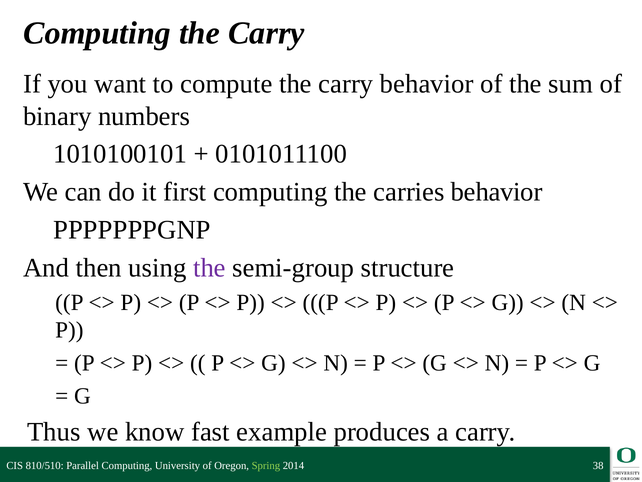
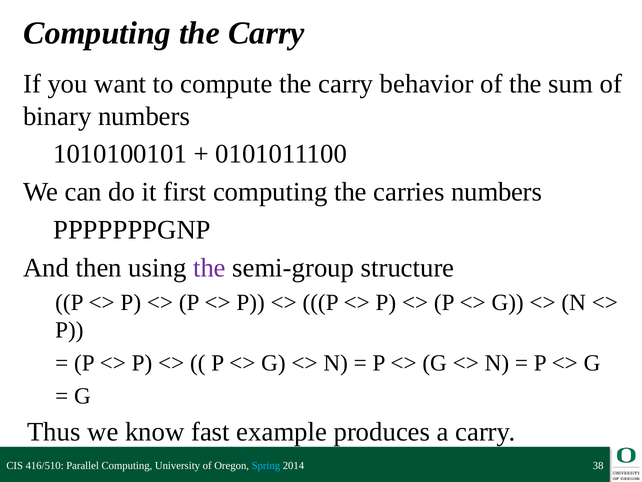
carries behavior: behavior -> numbers
810/510: 810/510 -> 416/510
Spring colour: light green -> light blue
